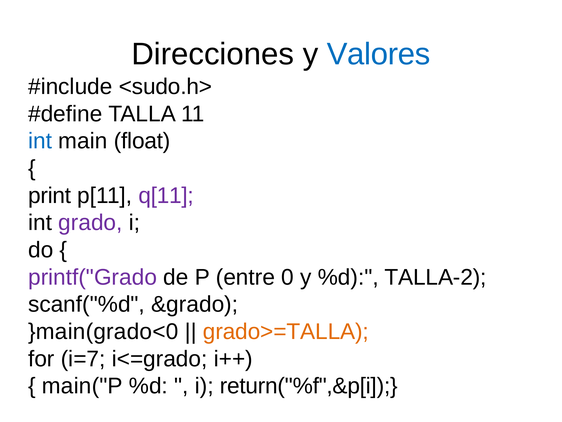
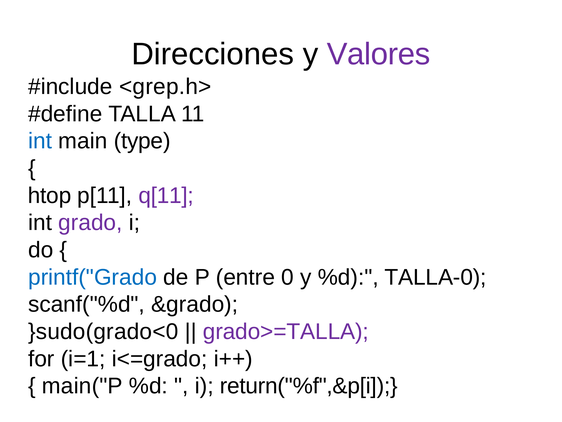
Valores colour: blue -> purple
<sudo.h>: <sudo.h> -> <grep.h>
float: float -> type
print: print -> htop
printf("Grado colour: purple -> blue
TALLA-2: TALLA-2 -> TALLA-0
}main(grado<0: }main(grado<0 -> }sudo(grado<0
grado>=TALLA colour: orange -> purple
i=7: i=7 -> i=1
